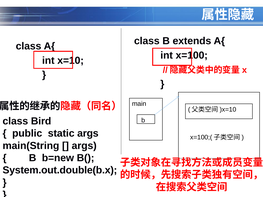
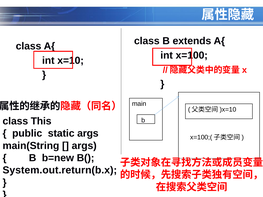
Bird: Bird -> This
System.out.double(b.x: System.out.double(b.x -> System.out.return(b.x
